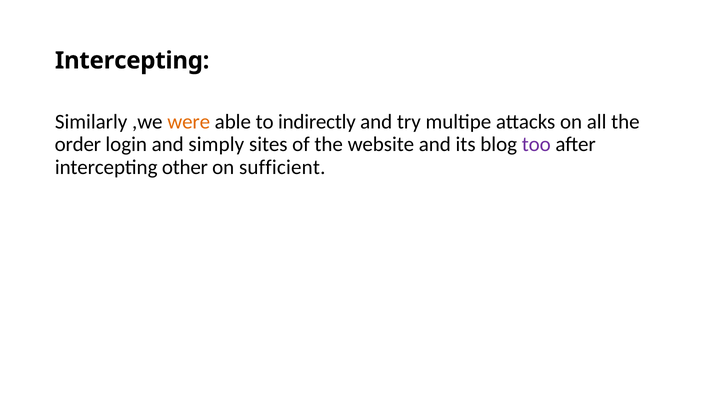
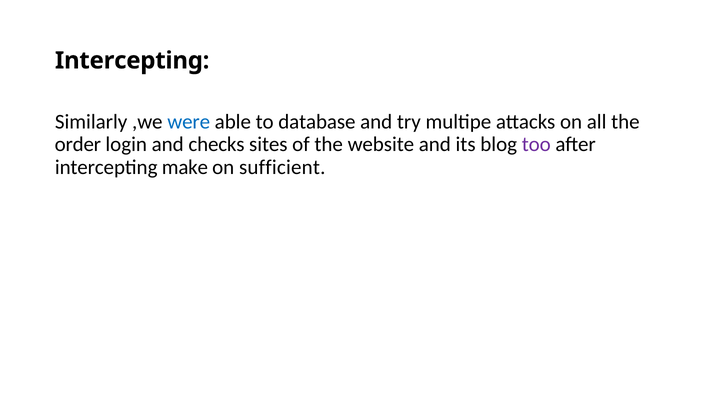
were colour: orange -> blue
indirectly: indirectly -> database
simply: simply -> checks
other: other -> make
